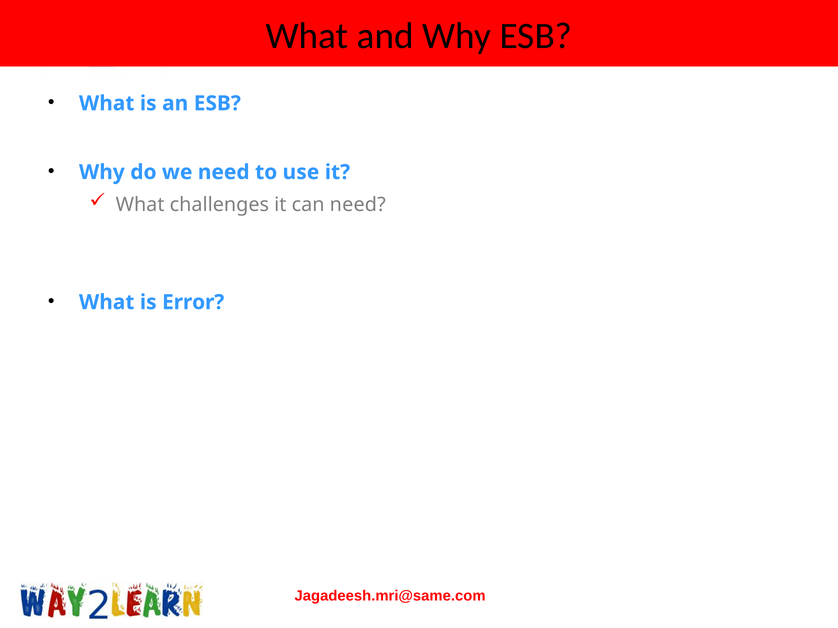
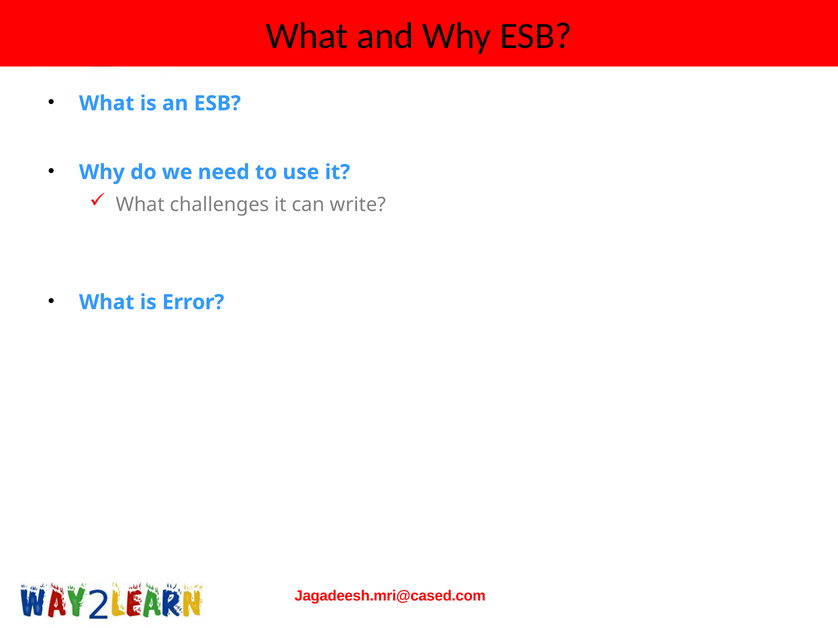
can need: need -> write
Jagadeesh.mri@same.com: Jagadeesh.mri@same.com -> Jagadeesh.mri@cased.com
